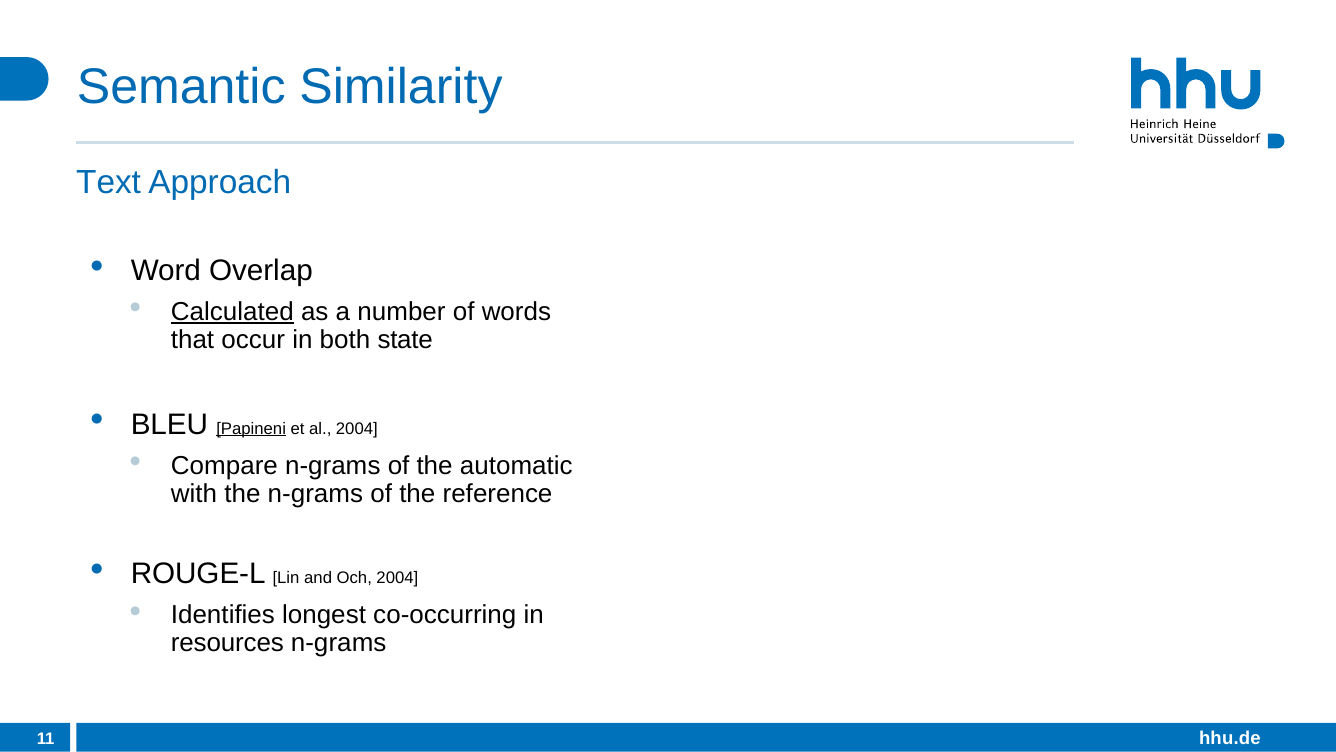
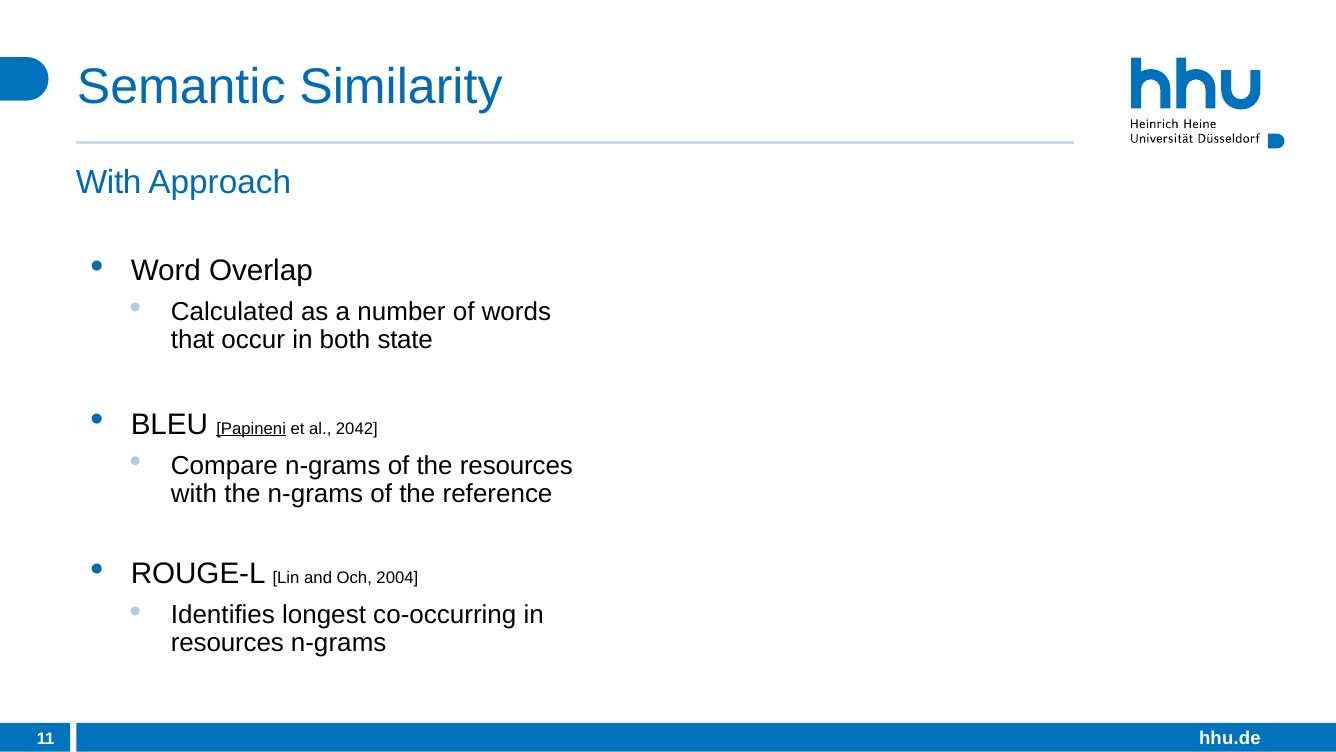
Text at (109, 182): Text -> With
Calculated underline: present -> none
al 2004: 2004 -> 2042
the automatic: automatic -> resources
